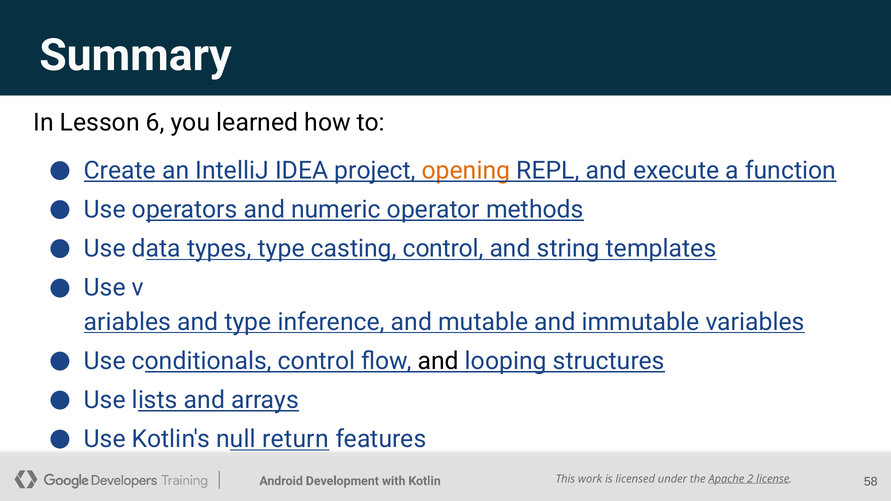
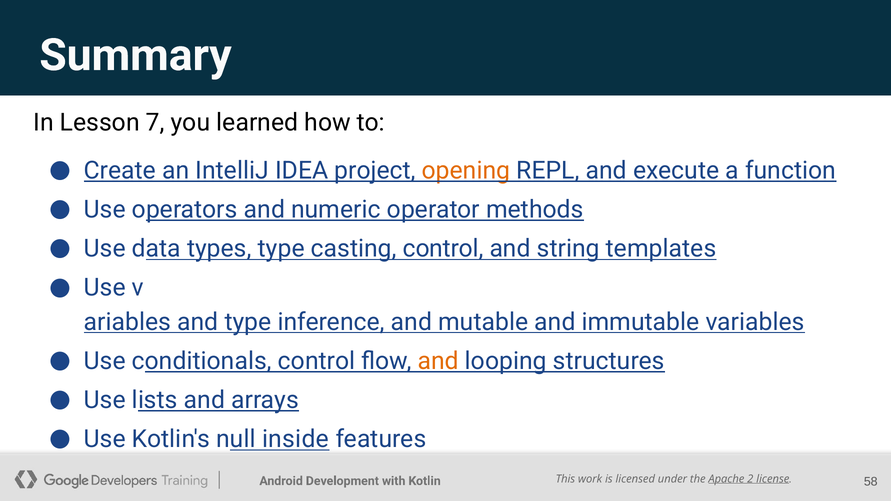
6: 6 -> 7
and at (438, 361) colour: black -> orange
return: return -> inside
